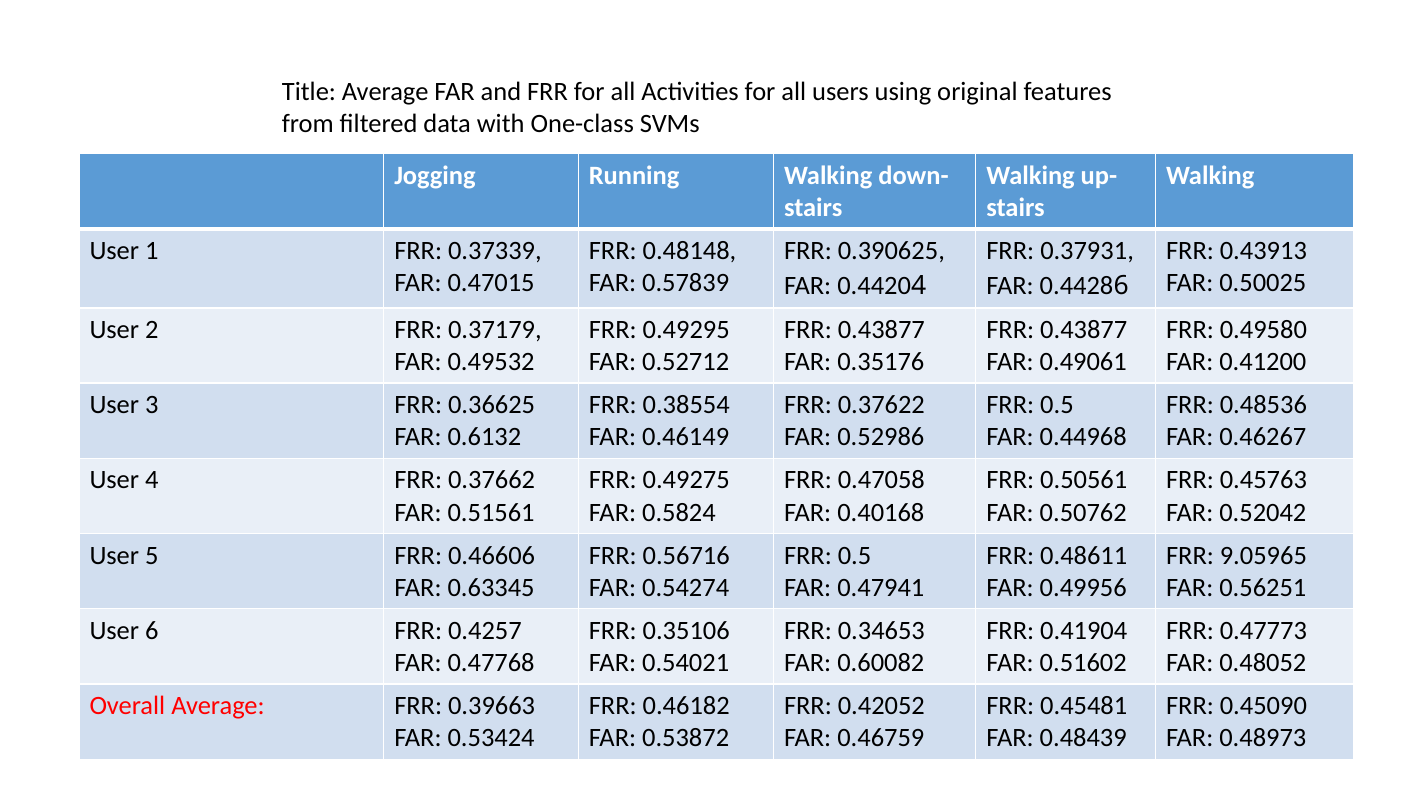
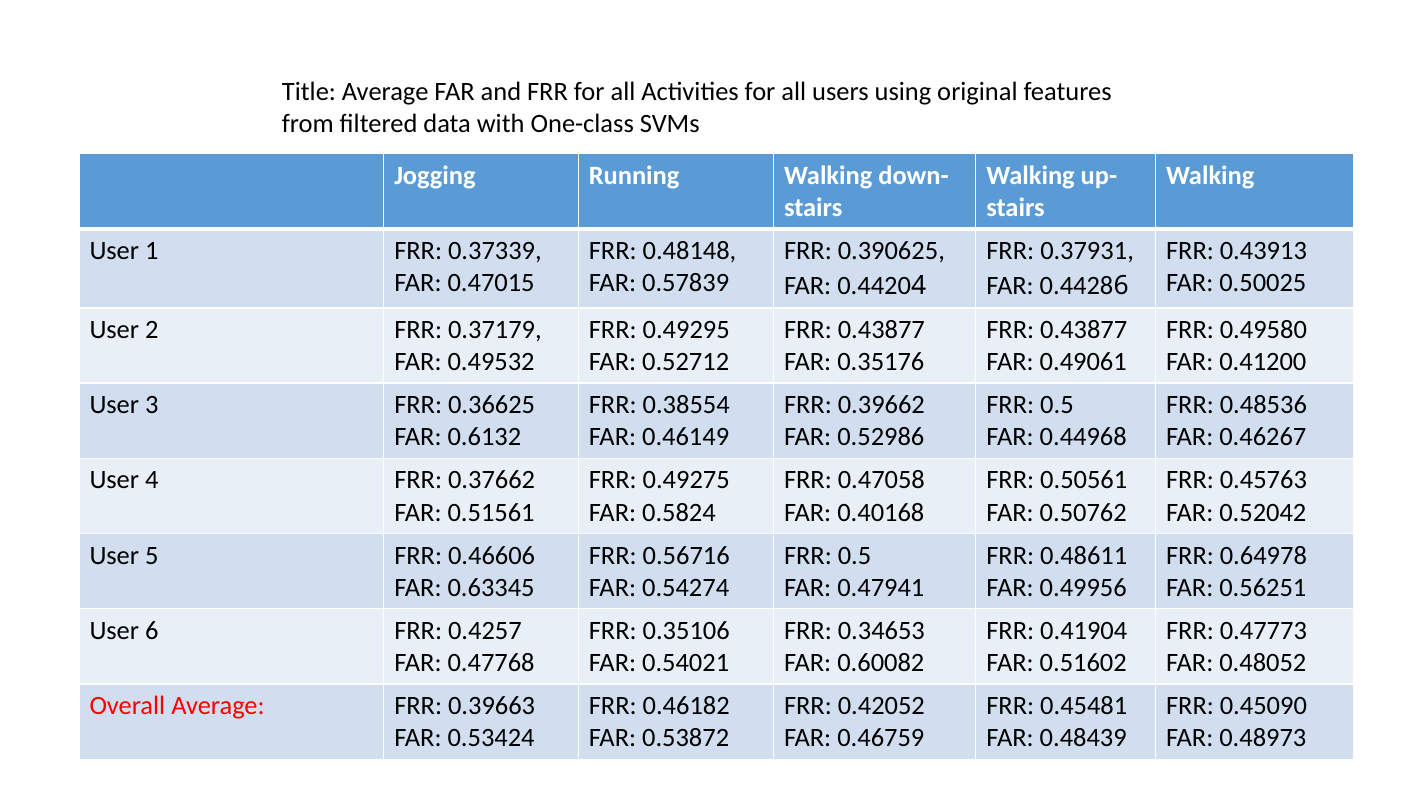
0.37622: 0.37622 -> 0.39662
9.05965: 9.05965 -> 0.64978
